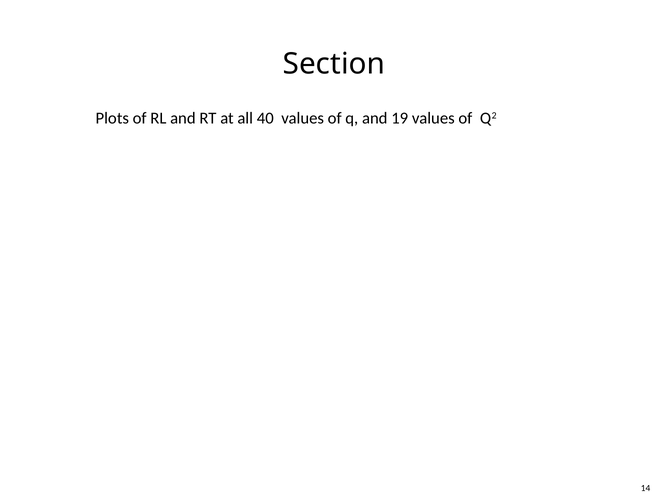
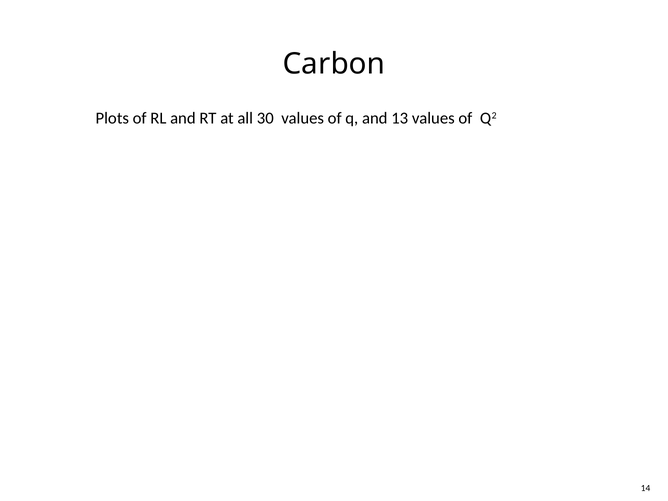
Section: Section -> Carbon
40: 40 -> 30
19: 19 -> 13
